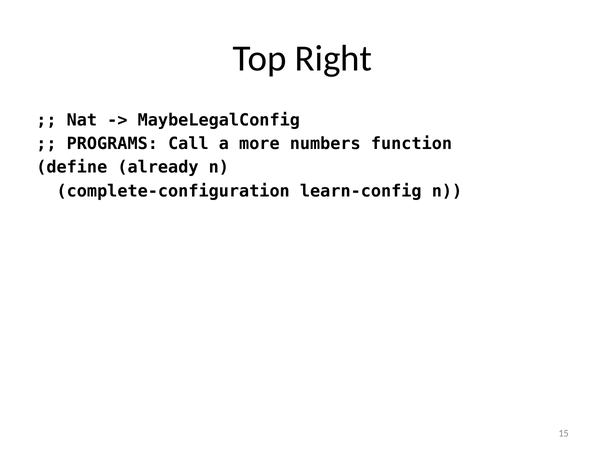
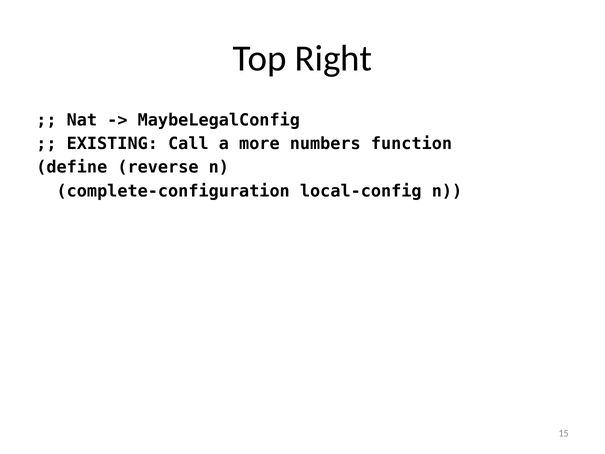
PROGRAMS: PROGRAMS -> EXISTING
already: already -> reverse
learn-config: learn-config -> local-config
